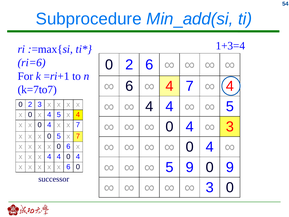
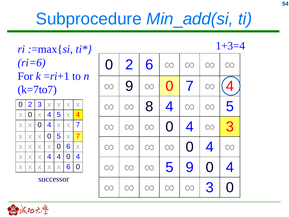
6 at (129, 86): 6 -> 9
4 at (169, 86): 4 -> 0
4 at (149, 106): 4 -> 8
9 0 9: 9 -> 4
